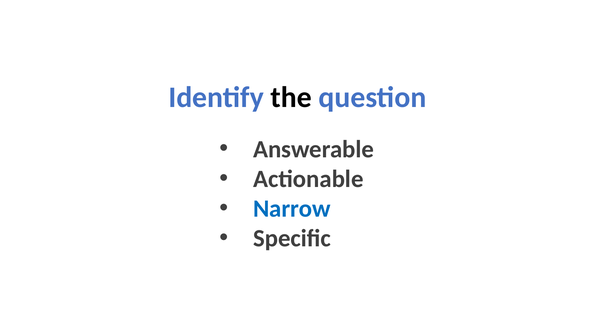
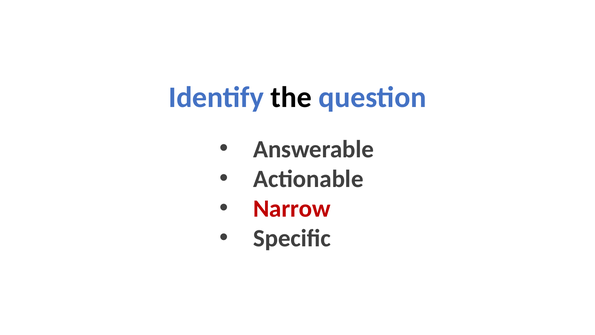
Narrow colour: blue -> red
